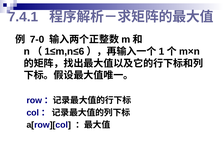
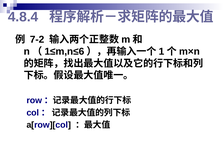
7.4.1: 7.4.1 -> 4.8.4
7-0: 7-0 -> 7-2
